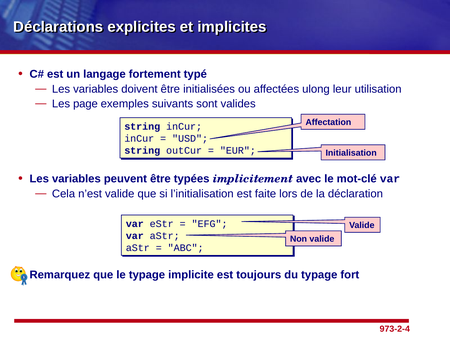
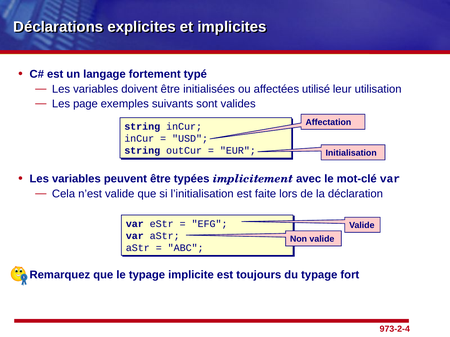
ulong: ulong -> utilisé
